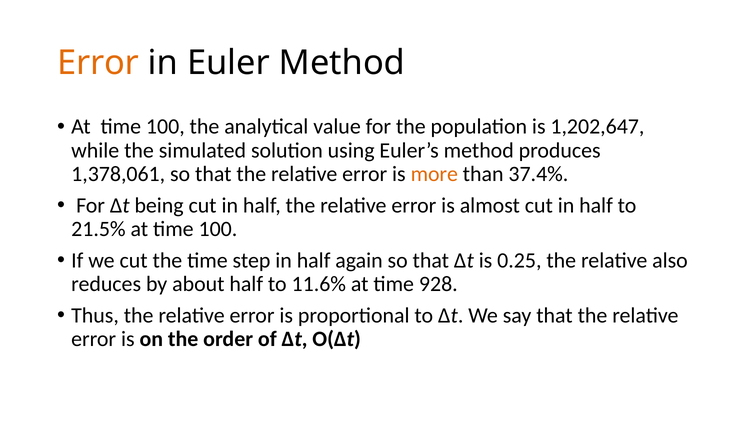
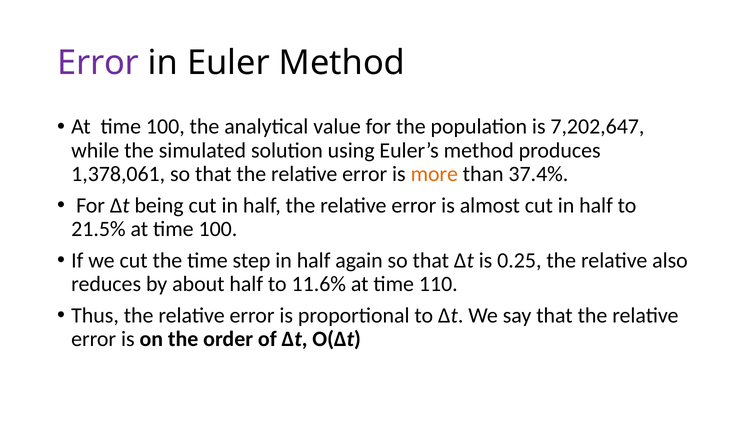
Error at (98, 63) colour: orange -> purple
1,202,647: 1,202,647 -> 7,202,647
928: 928 -> 110
